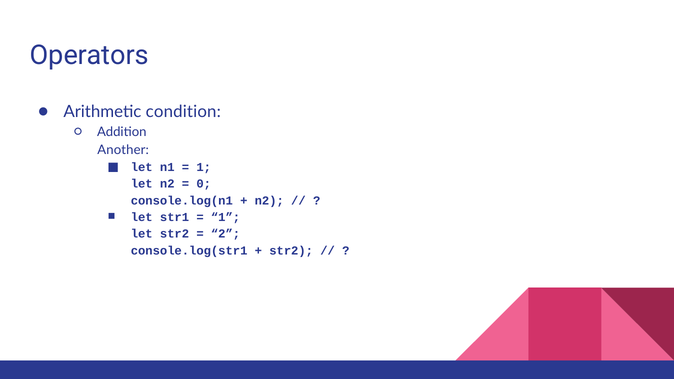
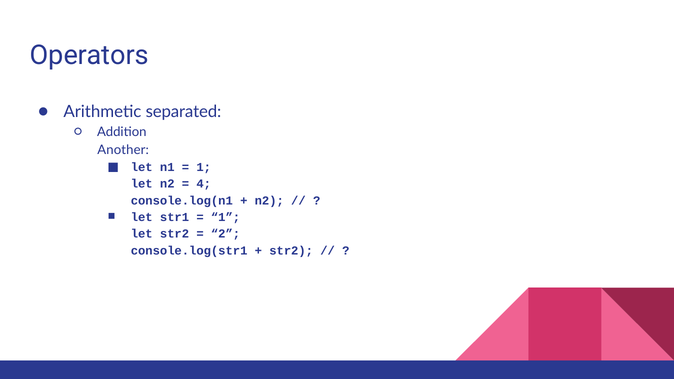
condition: condition -> separated
0: 0 -> 4
